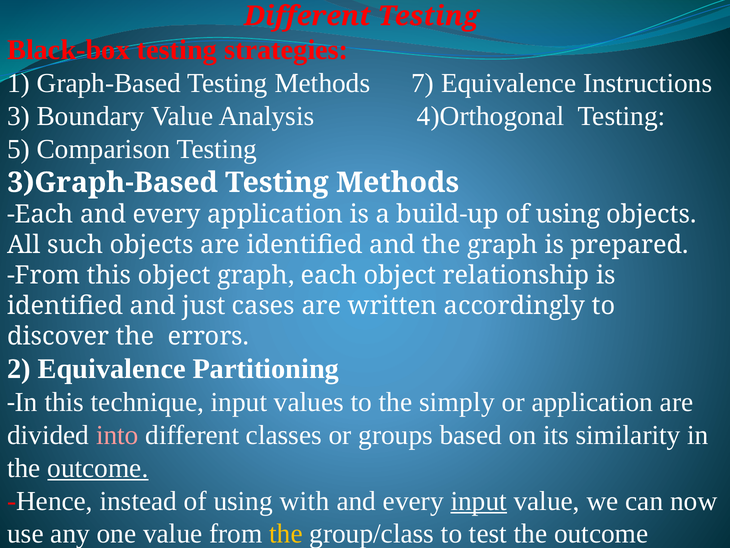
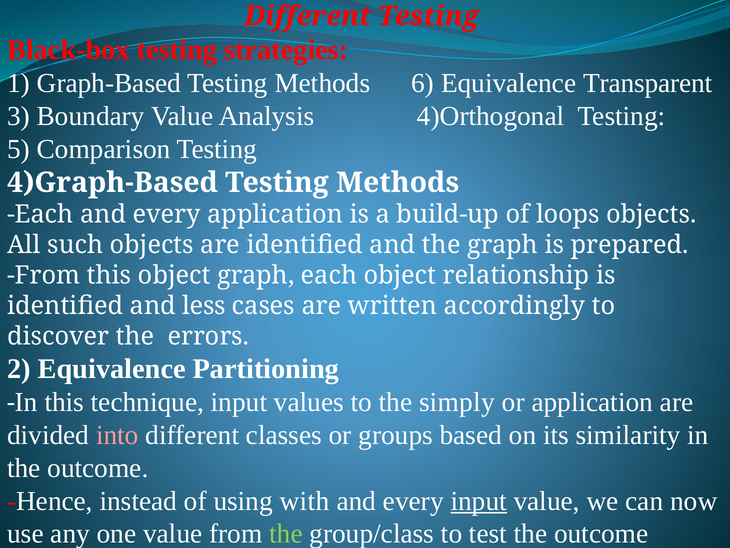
7: 7 -> 6
Instructions: Instructions -> Transparent
3)Graph-Based: 3)Graph-Based -> 4)Graph-Based
build-up of using: using -> loops
just: just -> less
outcome at (98, 468) underline: present -> none
the at (286, 533) colour: yellow -> light green
